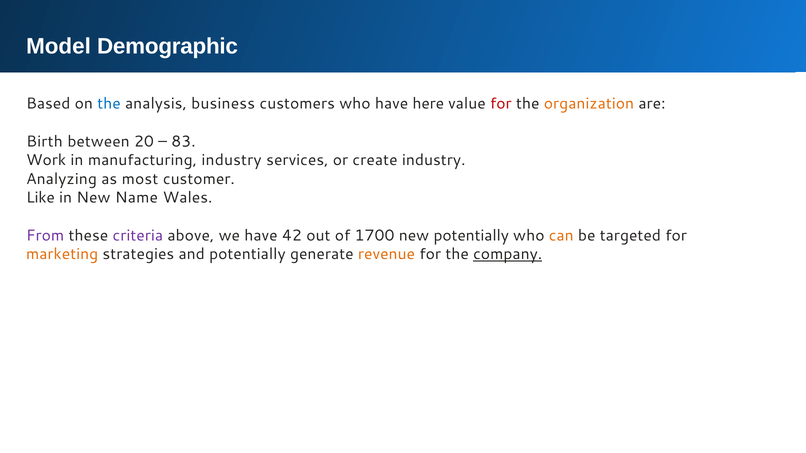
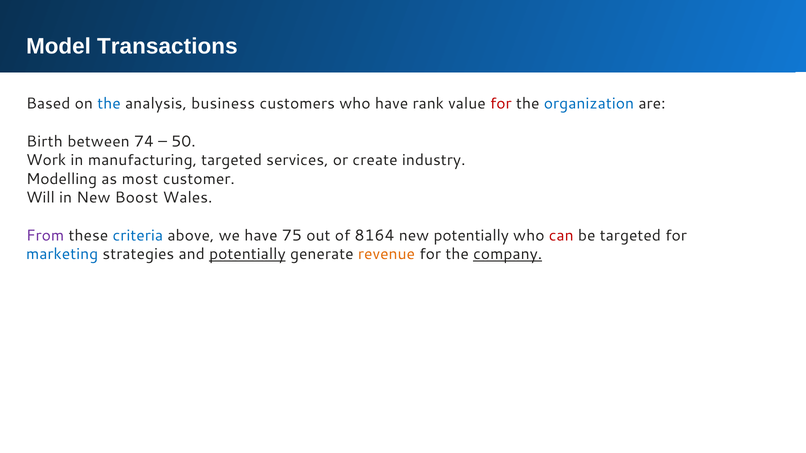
Demographic: Demographic -> Transactions
here: here -> rank
organization colour: orange -> blue
20: 20 -> 74
83: 83 -> 50
manufacturing industry: industry -> targeted
Analyzing: Analyzing -> Modelling
Like: Like -> Will
Name: Name -> Boost
criteria colour: purple -> blue
42: 42 -> 75
1700: 1700 -> 8164
can colour: orange -> red
marketing colour: orange -> blue
potentially at (247, 254) underline: none -> present
